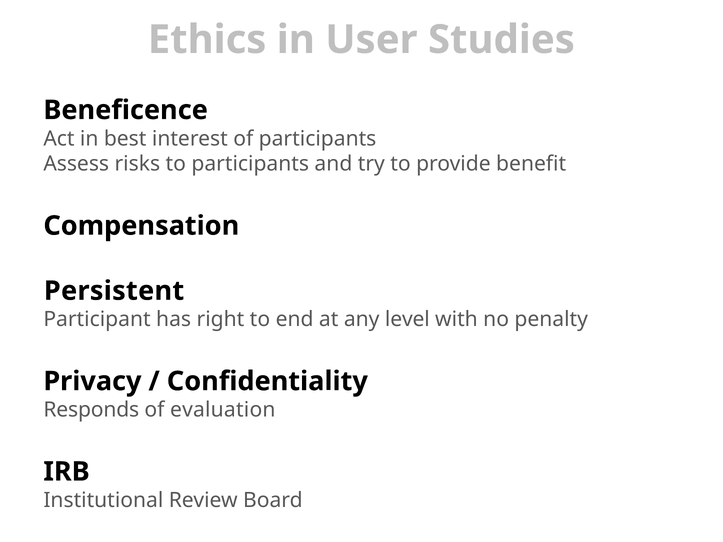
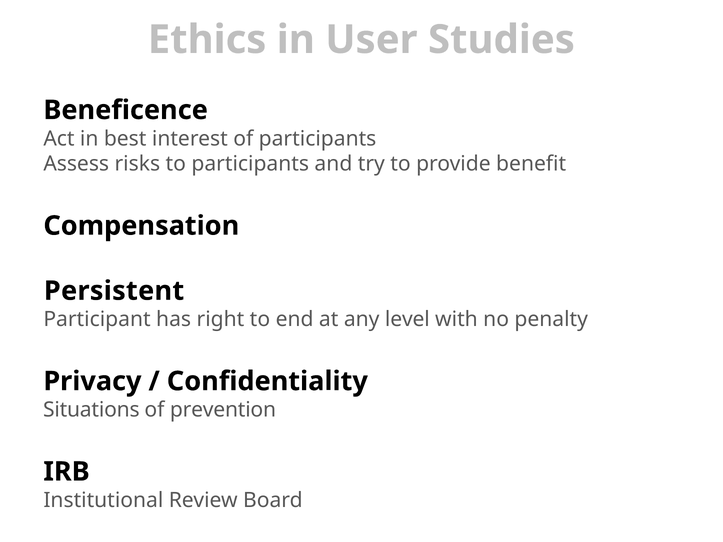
Responds: Responds -> Situations
evaluation: evaluation -> prevention
